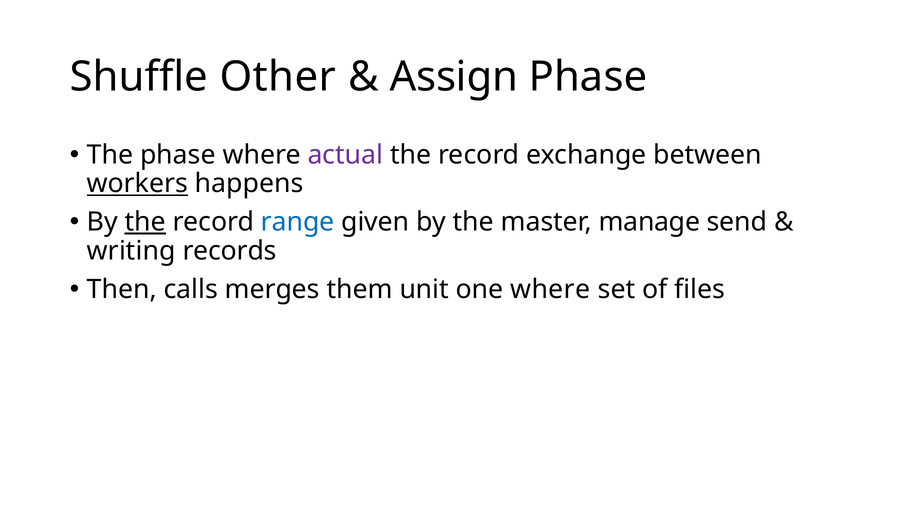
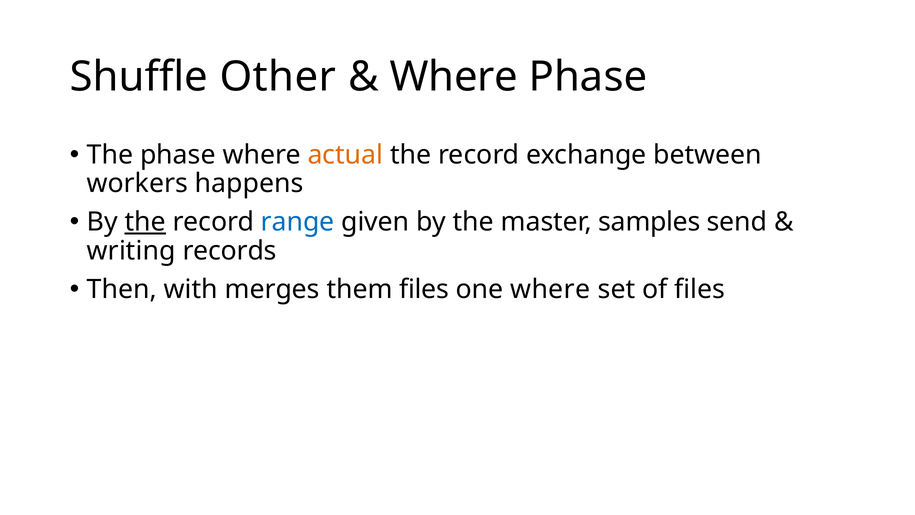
Assign at (454, 77): Assign -> Where
actual colour: purple -> orange
workers underline: present -> none
manage: manage -> samples
calls: calls -> with
them unit: unit -> files
